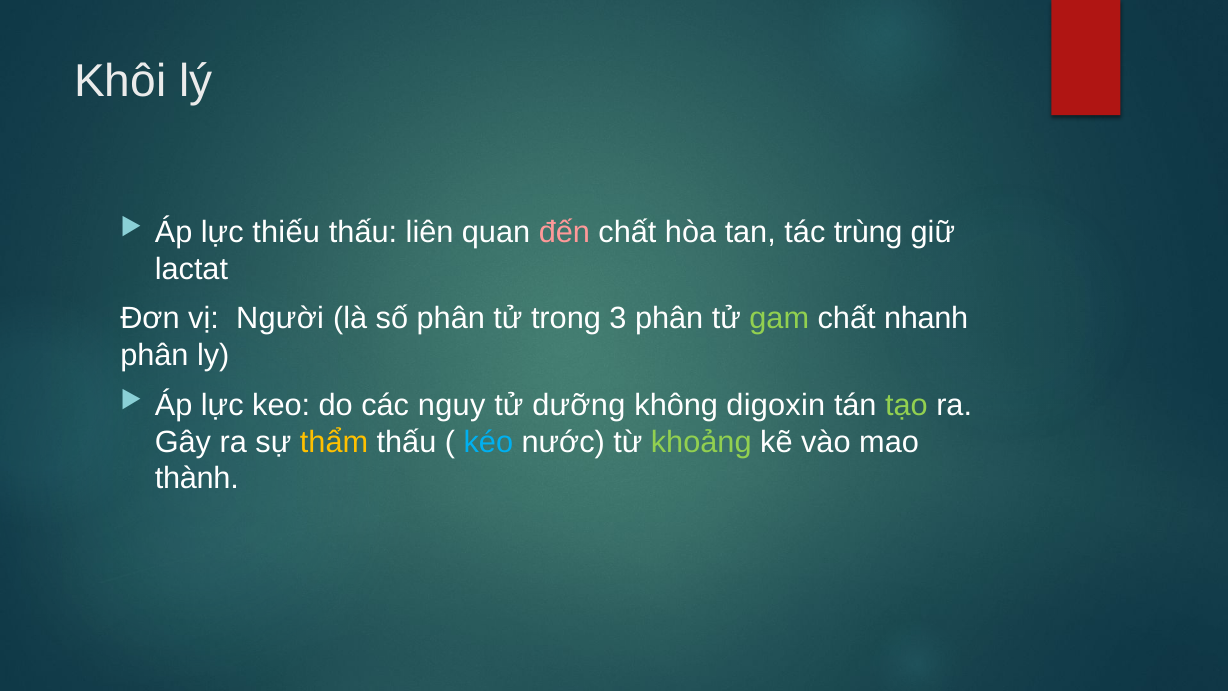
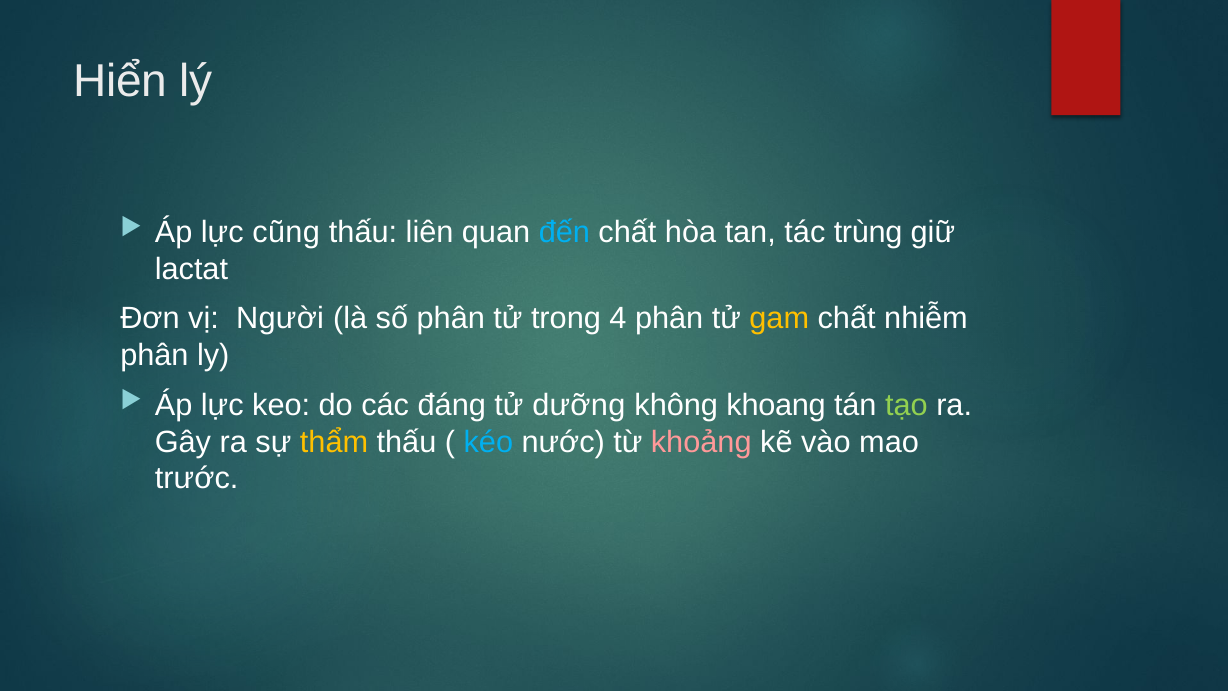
Khôi: Khôi -> Hiển
thiếu: thiếu -> cũng
đến colour: pink -> light blue
3: 3 -> 4
gam colour: light green -> yellow
nhanh: nhanh -> nhiễm
nguy: nguy -> đáng
digoxin: digoxin -> khoang
khoảng colour: light green -> pink
thành: thành -> trước
